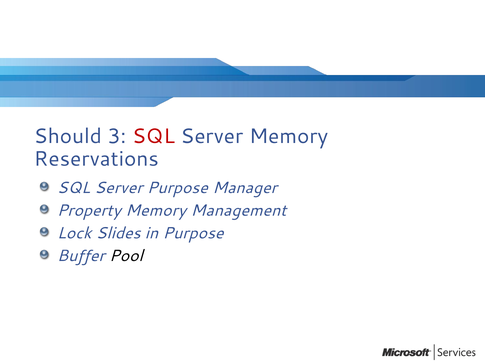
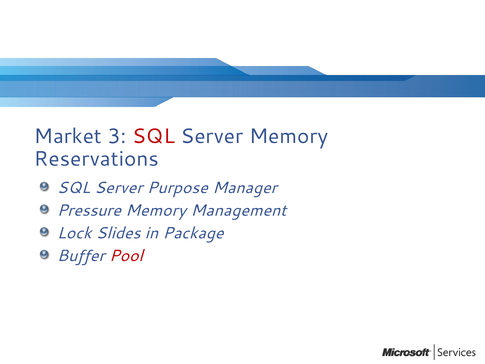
Should: Should -> Market
Property: Property -> Pressure
in Purpose: Purpose -> Package
Pool colour: black -> red
